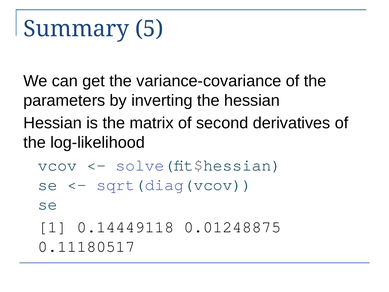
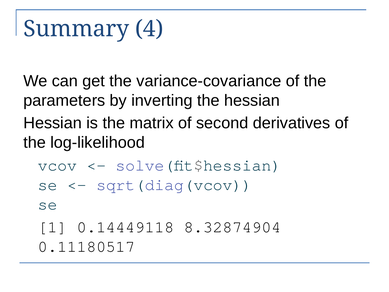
5: 5 -> 4
0.01248875: 0.01248875 -> 8.32874904
